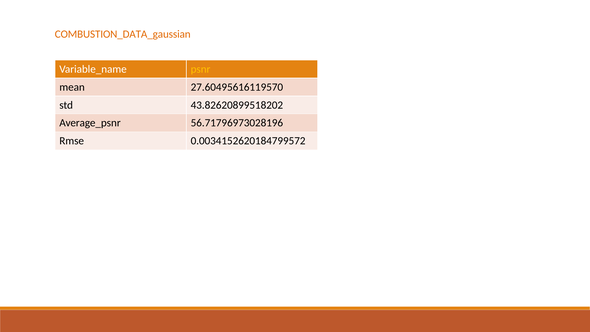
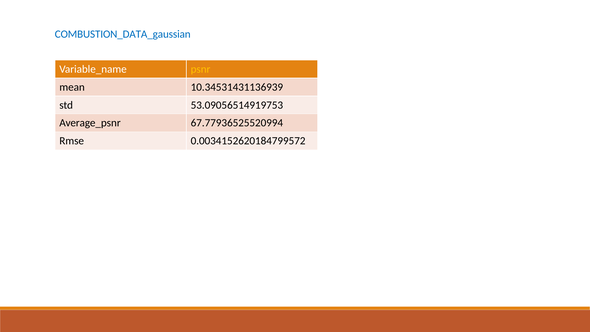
COMBUSTION_DATA_gaussian colour: orange -> blue
27.60495616119570: 27.60495616119570 -> 10.34531431136939
43.82620899518202: 43.82620899518202 -> 53.09056514919753
56.71796973028196: 56.71796973028196 -> 67.77936525520994
